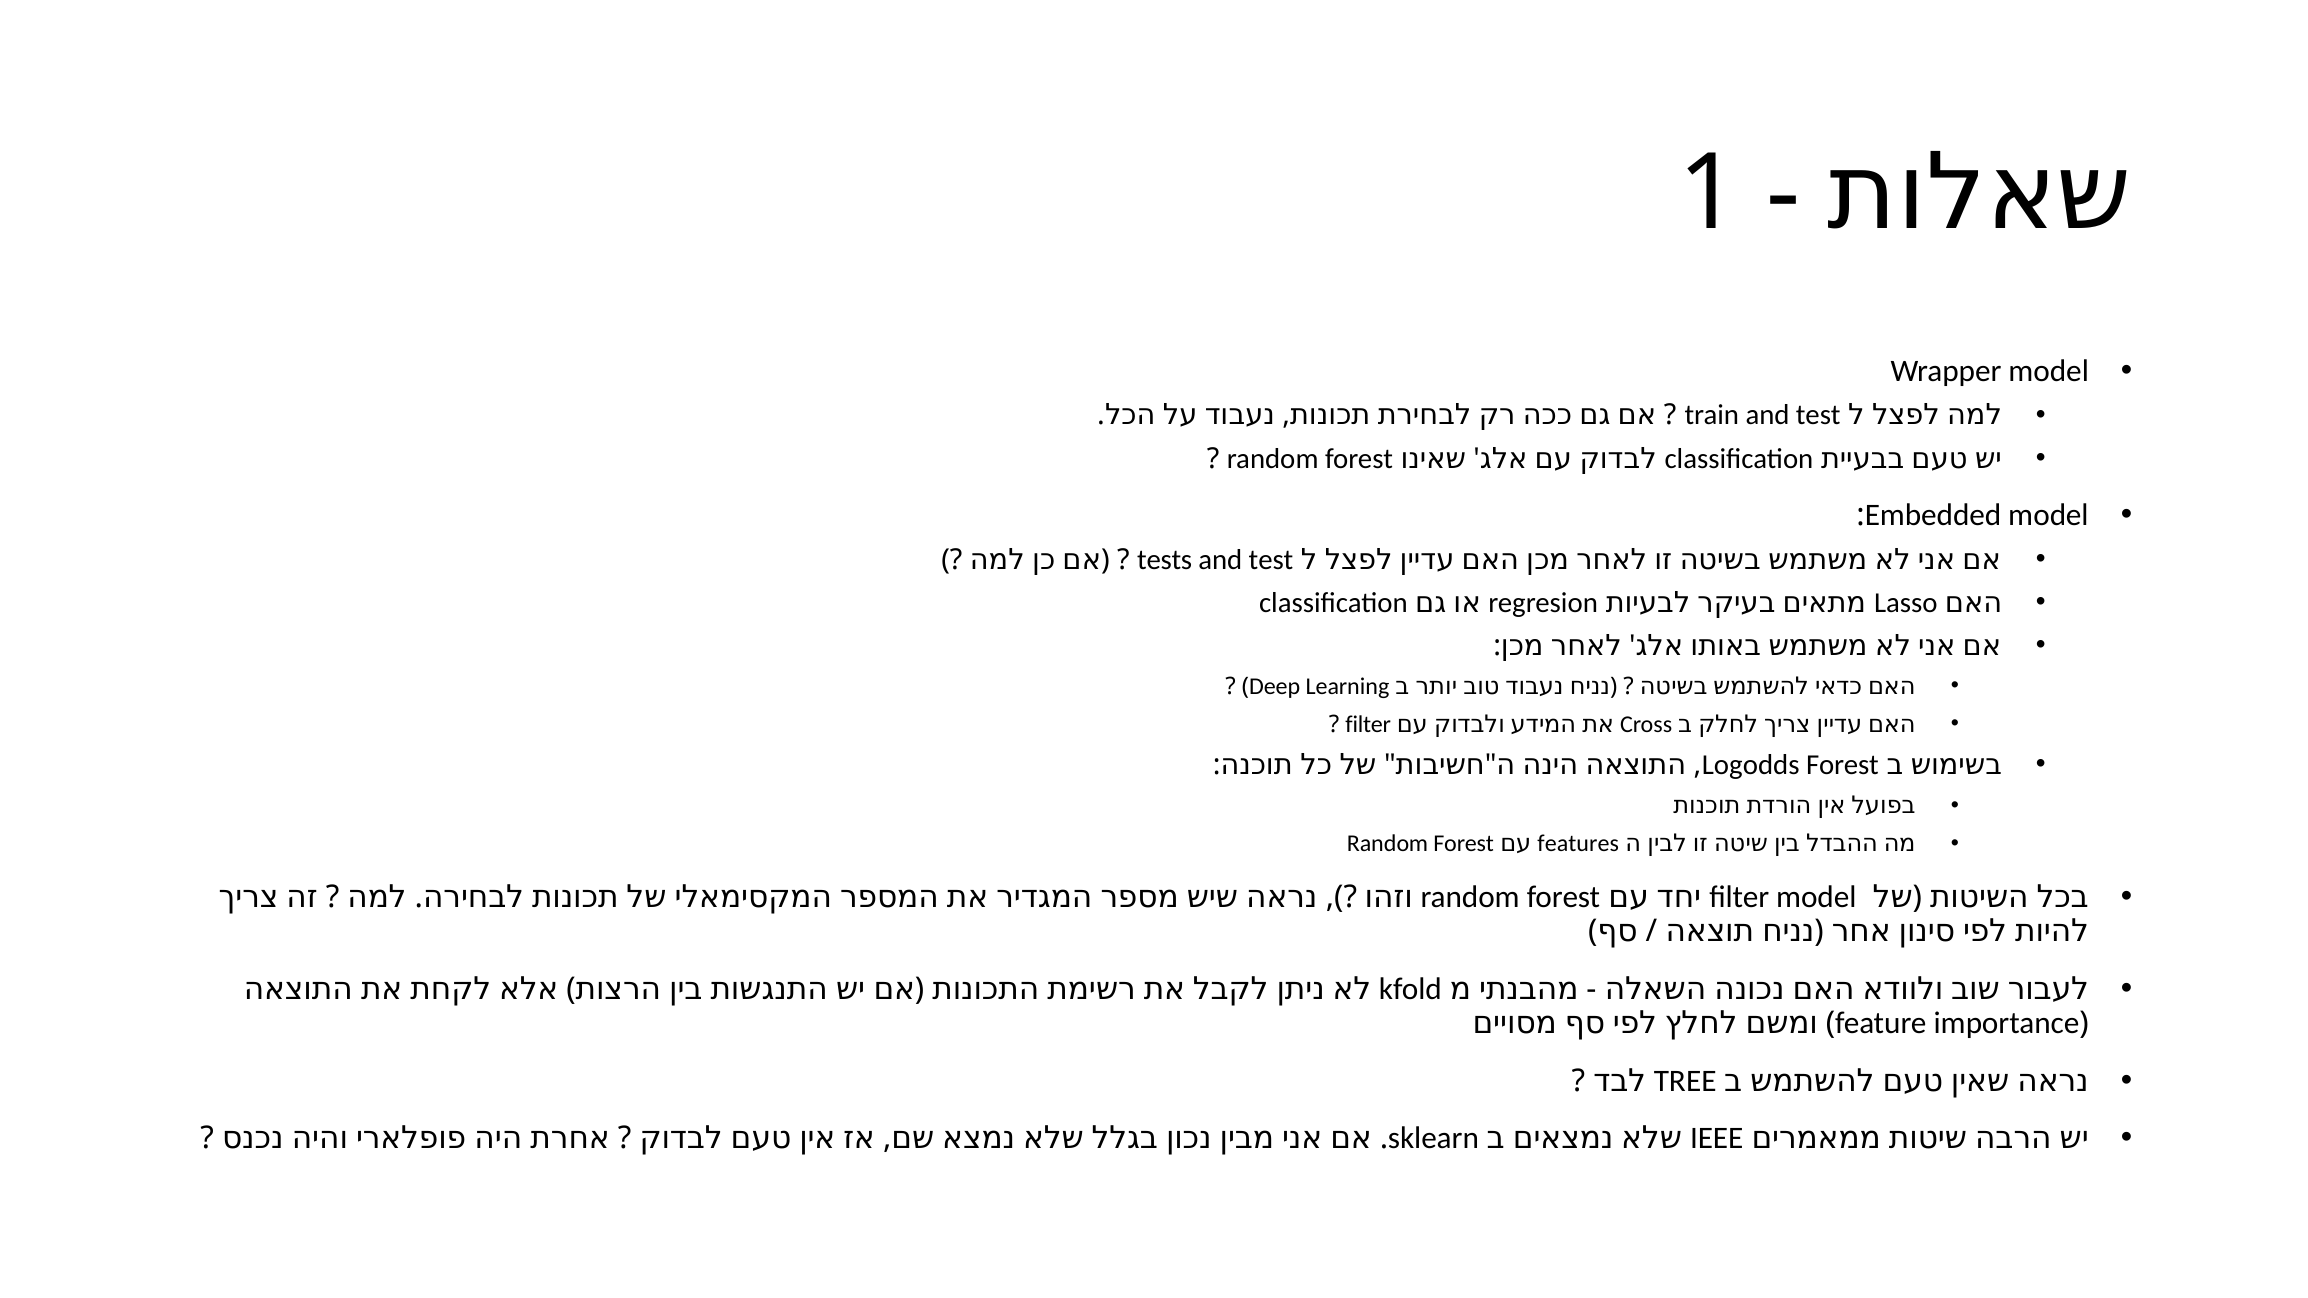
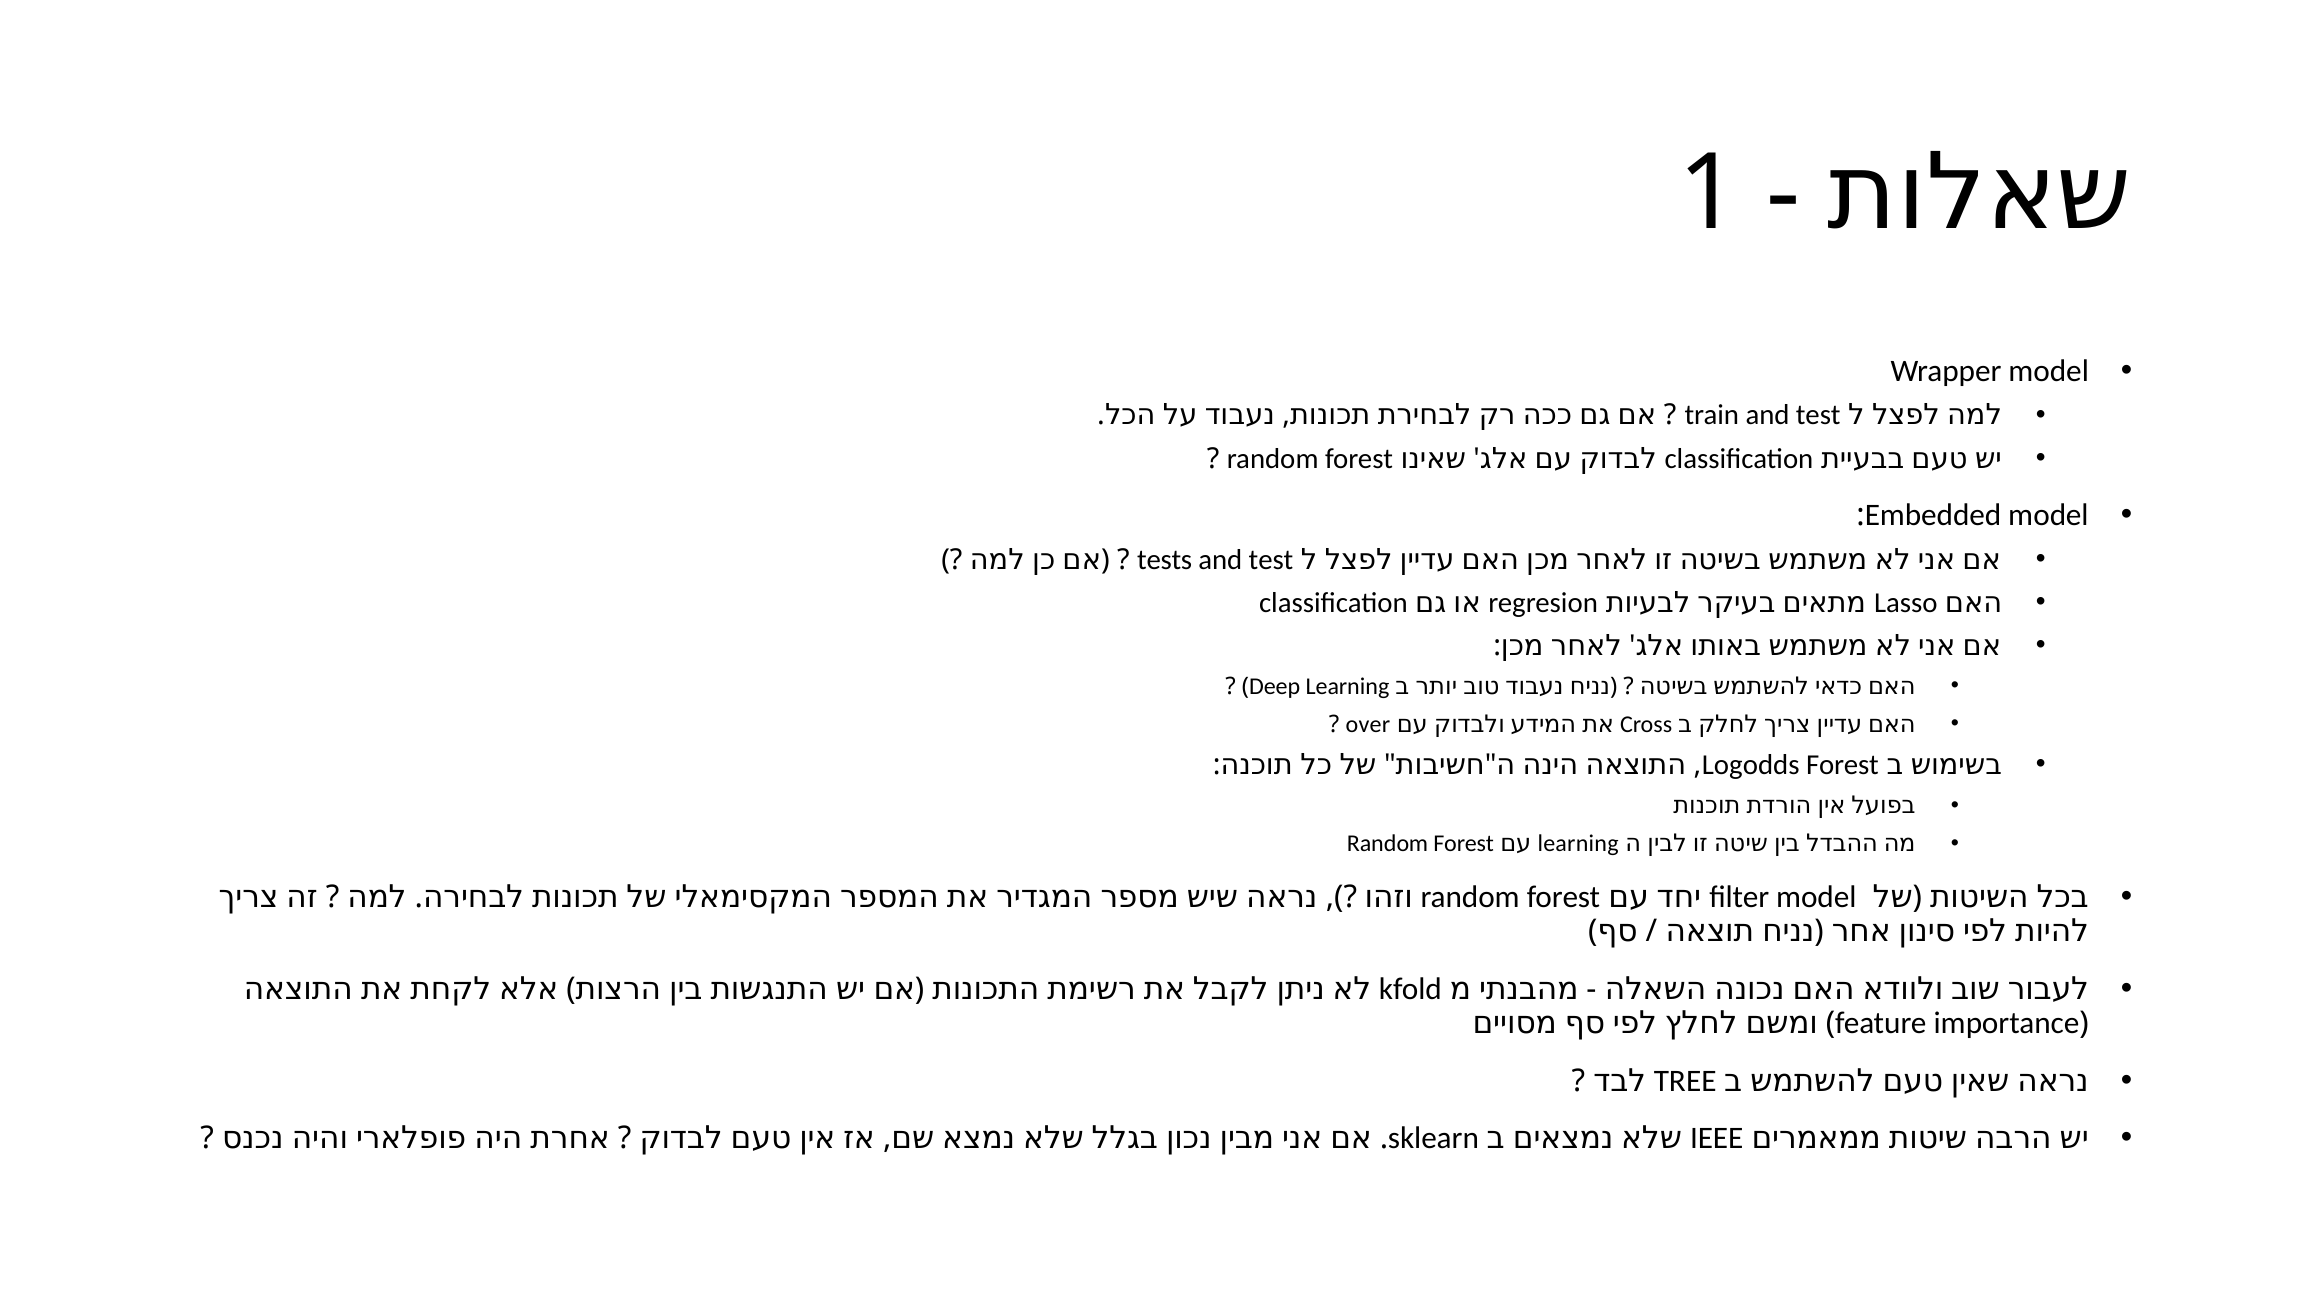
filter at (1368, 724): filter -> over
features at (1578, 844): features -> learning
